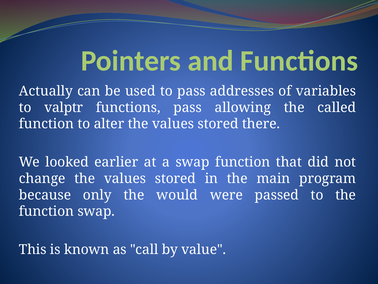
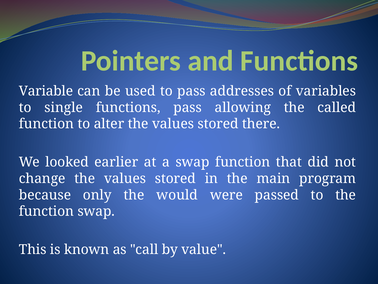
Actually: Actually -> Variable
valptr: valptr -> single
